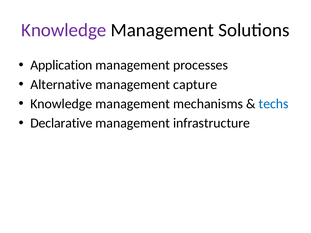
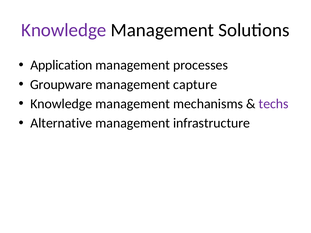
Alternative: Alternative -> Groupware
techs colour: blue -> purple
Declarative: Declarative -> Alternative
